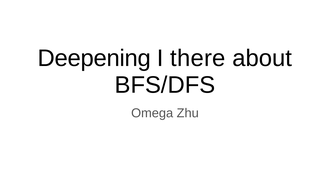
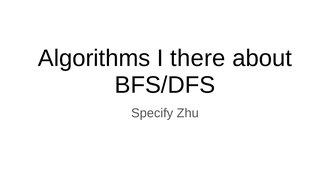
Deepening: Deepening -> Algorithms
Omega: Omega -> Specify
